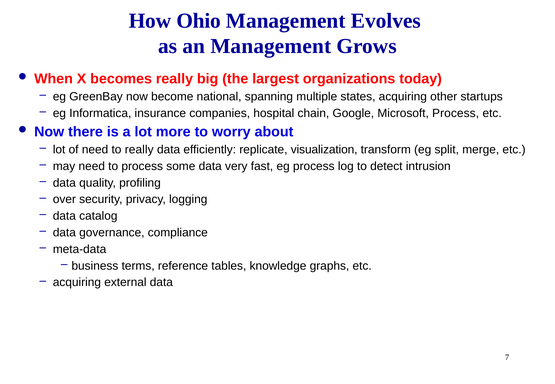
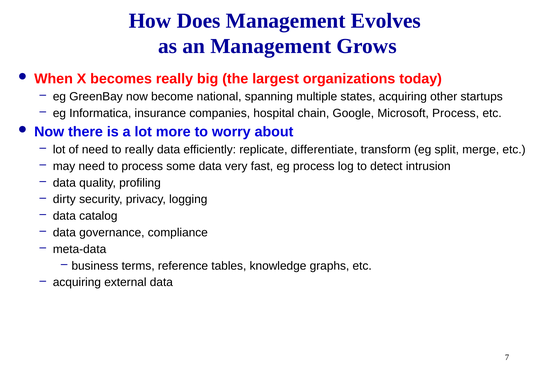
Ohio: Ohio -> Does
visualization: visualization -> differentiate
over: over -> dirty
